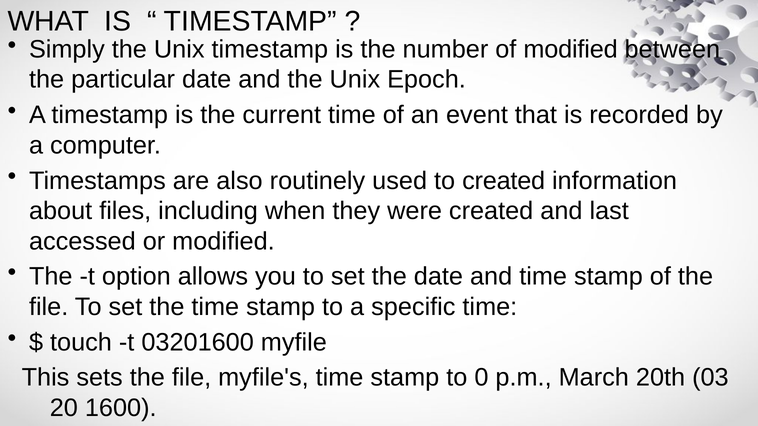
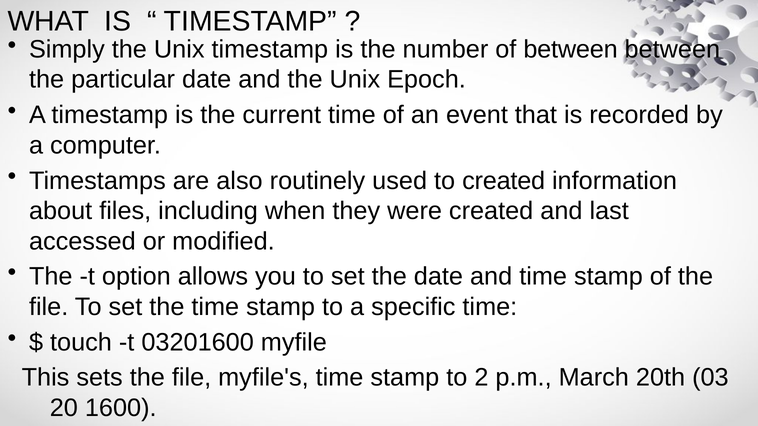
of modified: modified -> between
0: 0 -> 2
